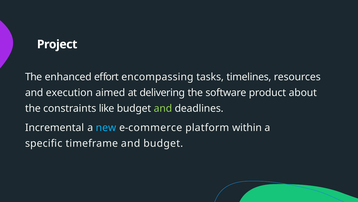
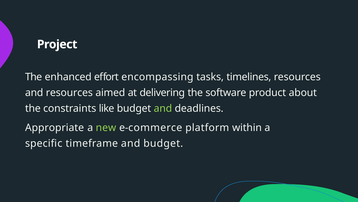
and execution: execution -> resources
Incremental: Incremental -> Appropriate
new colour: light blue -> light green
